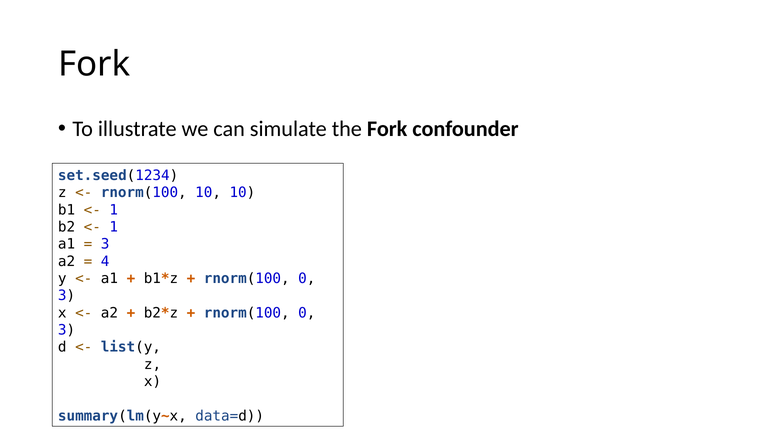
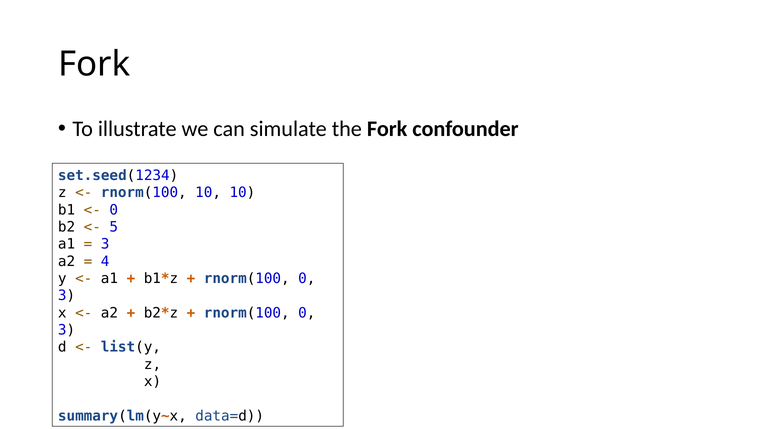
1 at (114, 210): 1 -> 0
1 at (114, 227): 1 -> 5
